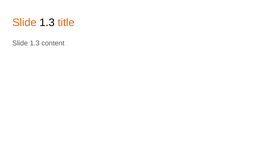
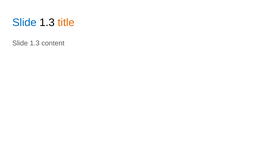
Slide at (24, 23) colour: orange -> blue
